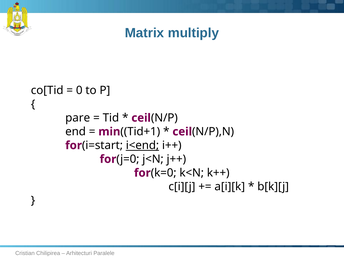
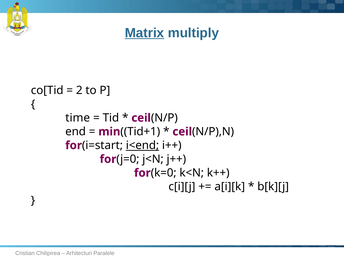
Matrix underline: none -> present
0: 0 -> 2
pare: pare -> time
